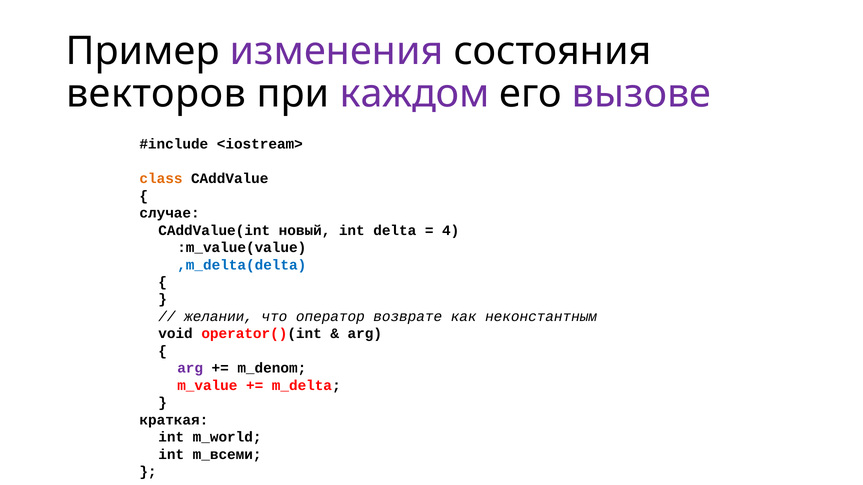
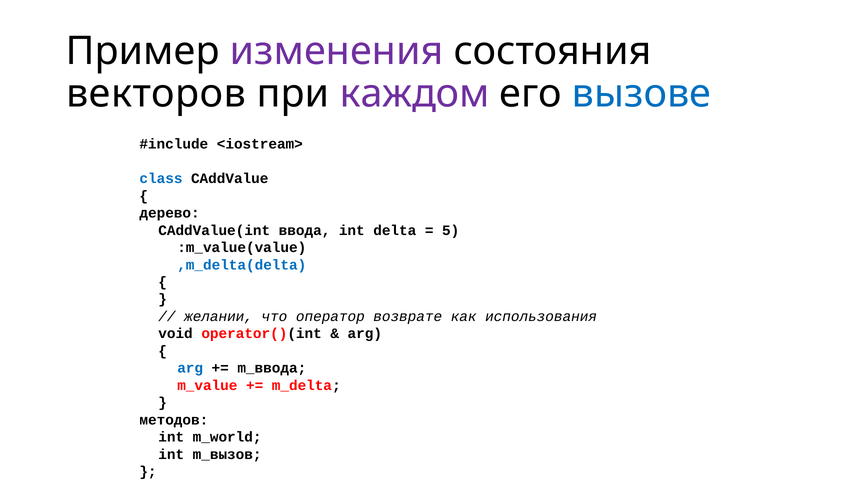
вызове colour: purple -> blue
class colour: orange -> blue
случае: случае -> дерево
новый: новый -> ввода
4: 4 -> 5
неконстантным: неконстантным -> использования
arg at (190, 369) colour: purple -> blue
m_denom: m_denom -> m_ввода
краткая: краткая -> методов
m_всеми: m_всеми -> m_вызов
